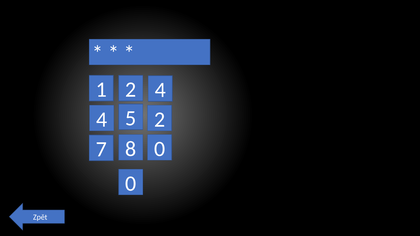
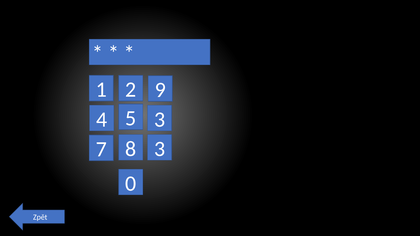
2 4: 4 -> 9
4 2: 2 -> 3
7 0: 0 -> 3
